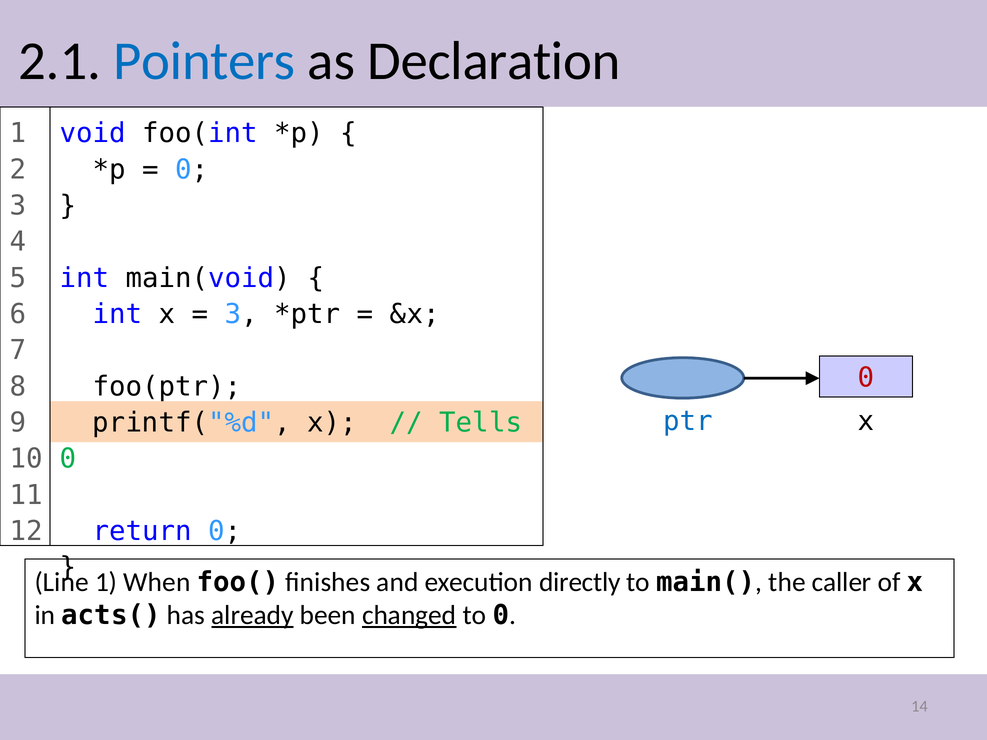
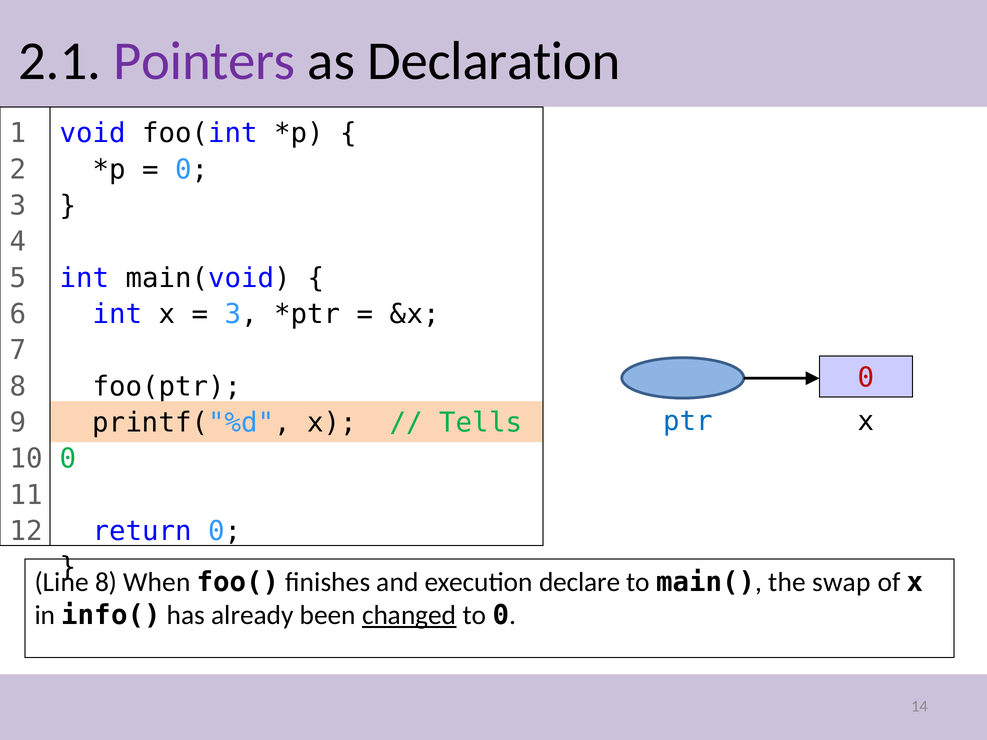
Pointers colour: blue -> purple
1 at (106, 582): 1 -> 8
directly: directly -> declare
caller: caller -> swap
acts(: acts( -> info(
already underline: present -> none
